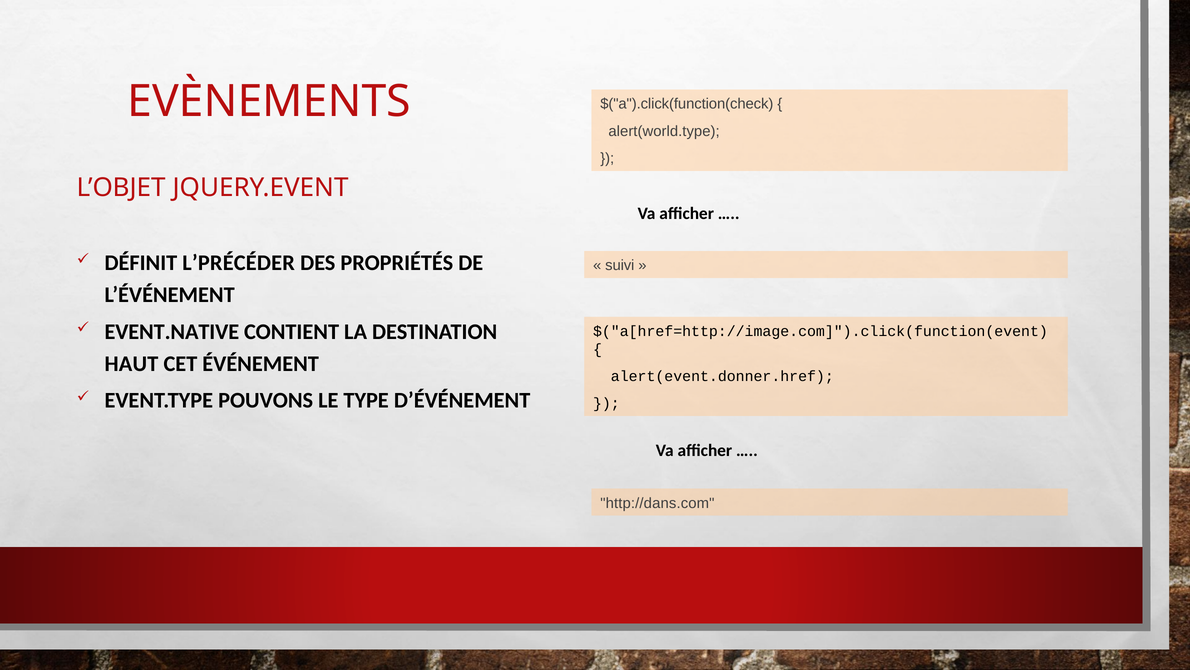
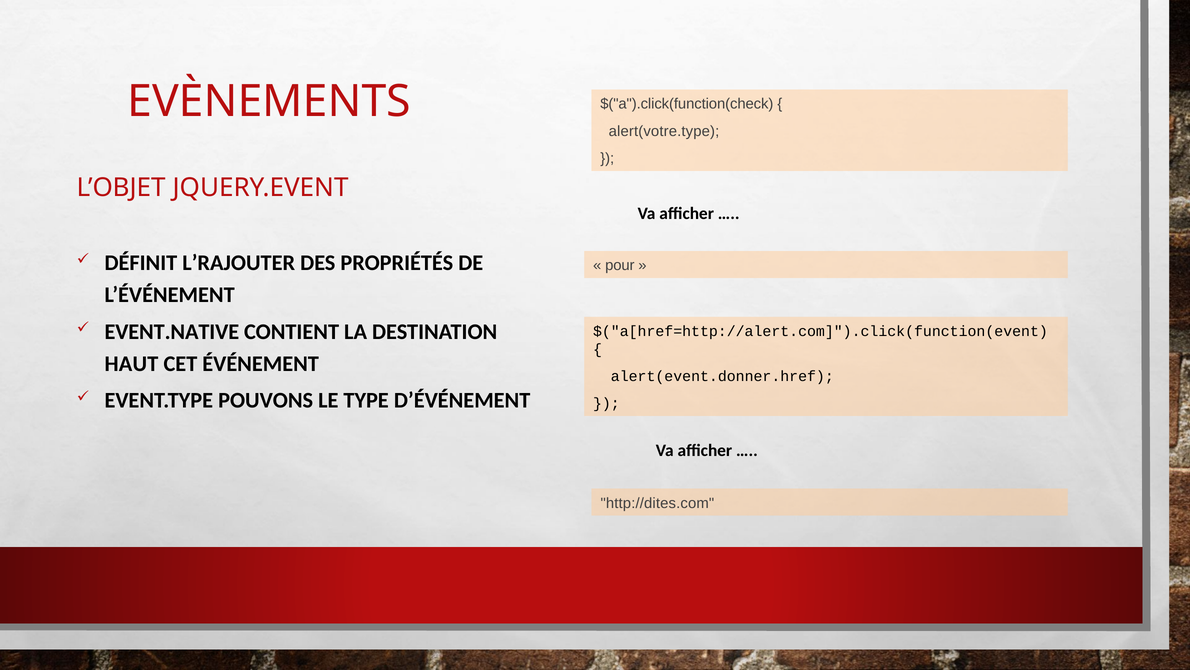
alert(world.type: alert(world.type -> alert(votre.type
L’PRÉCÉDER: L’PRÉCÉDER -> L’RAJOUTER
suivi: suivi -> pour
$("a[href=http://image.com]").click(function(event: $("a[href=http://image.com]").click(function(event -> $("a[href=http://alert.com]").click(function(event
http://dans.com: http://dans.com -> http://dites.com
